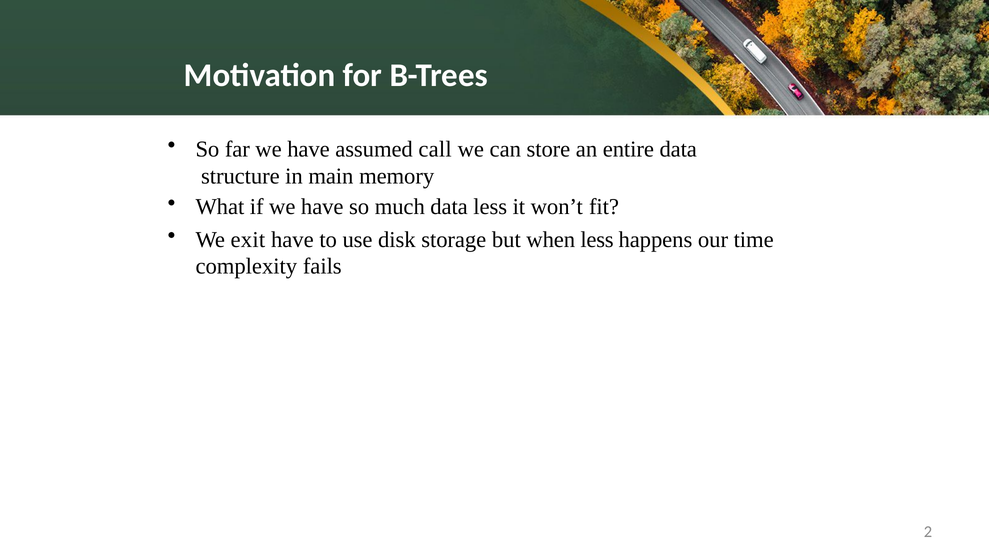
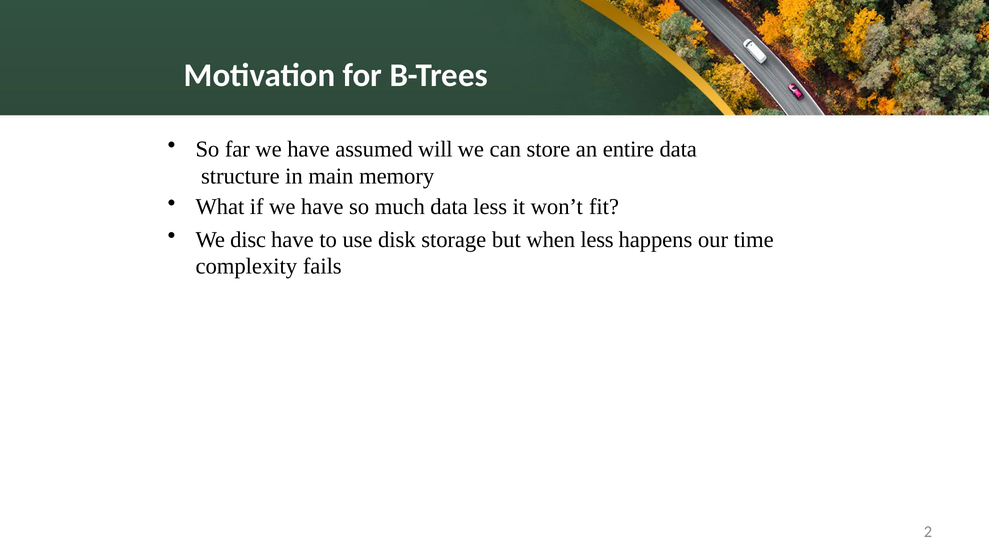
call: call -> will
exit: exit -> disc
